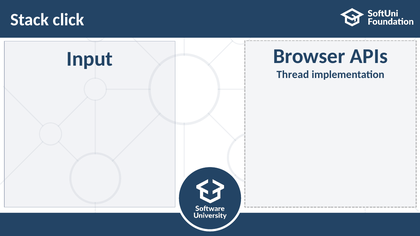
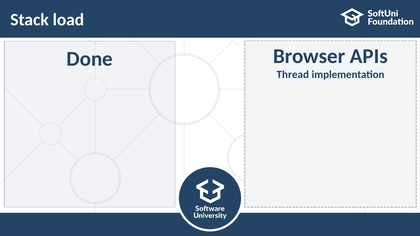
click: click -> load
Input: Input -> Done
